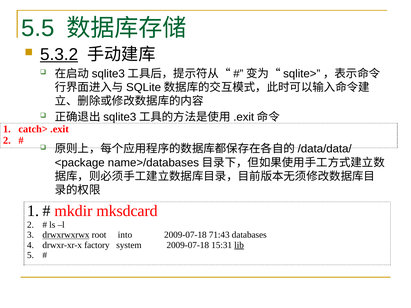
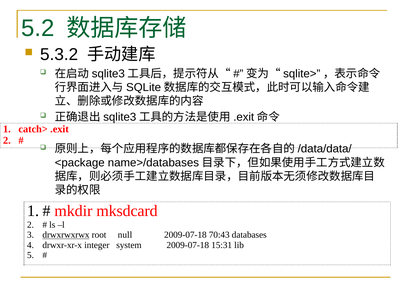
5.5: 5.5 -> 5.2
5.3.2 underline: present -> none
into: into -> null
71:43: 71:43 -> 70:43
factory: factory -> integer
lib underline: present -> none
